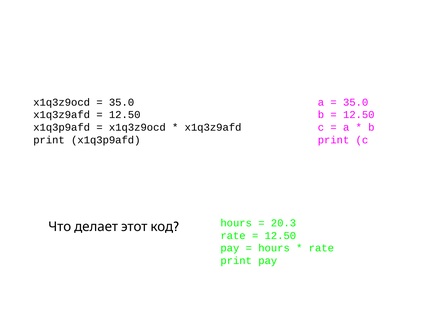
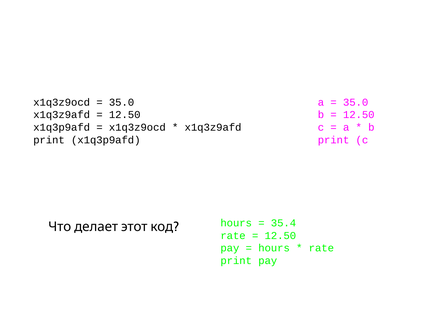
20.3: 20.3 -> 35.4
